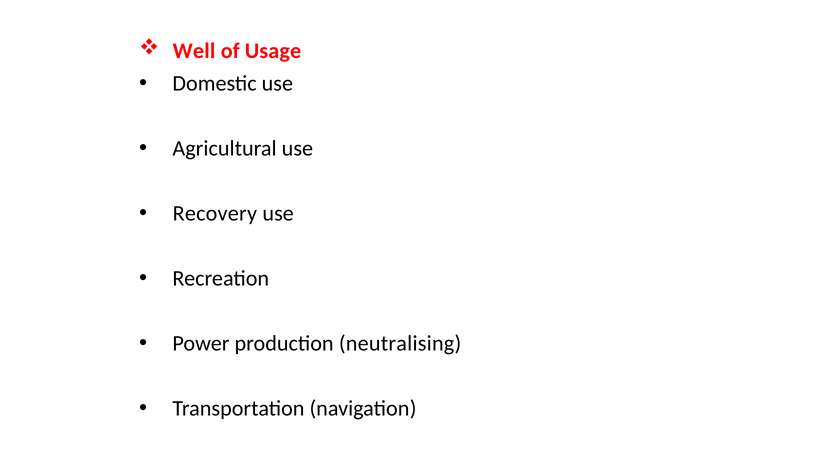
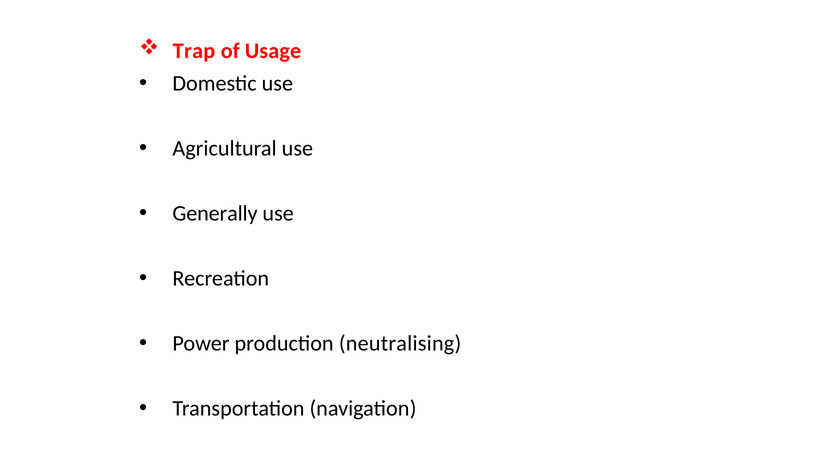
Well: Well -> Trap
Recovery: Recovery -> Generally
